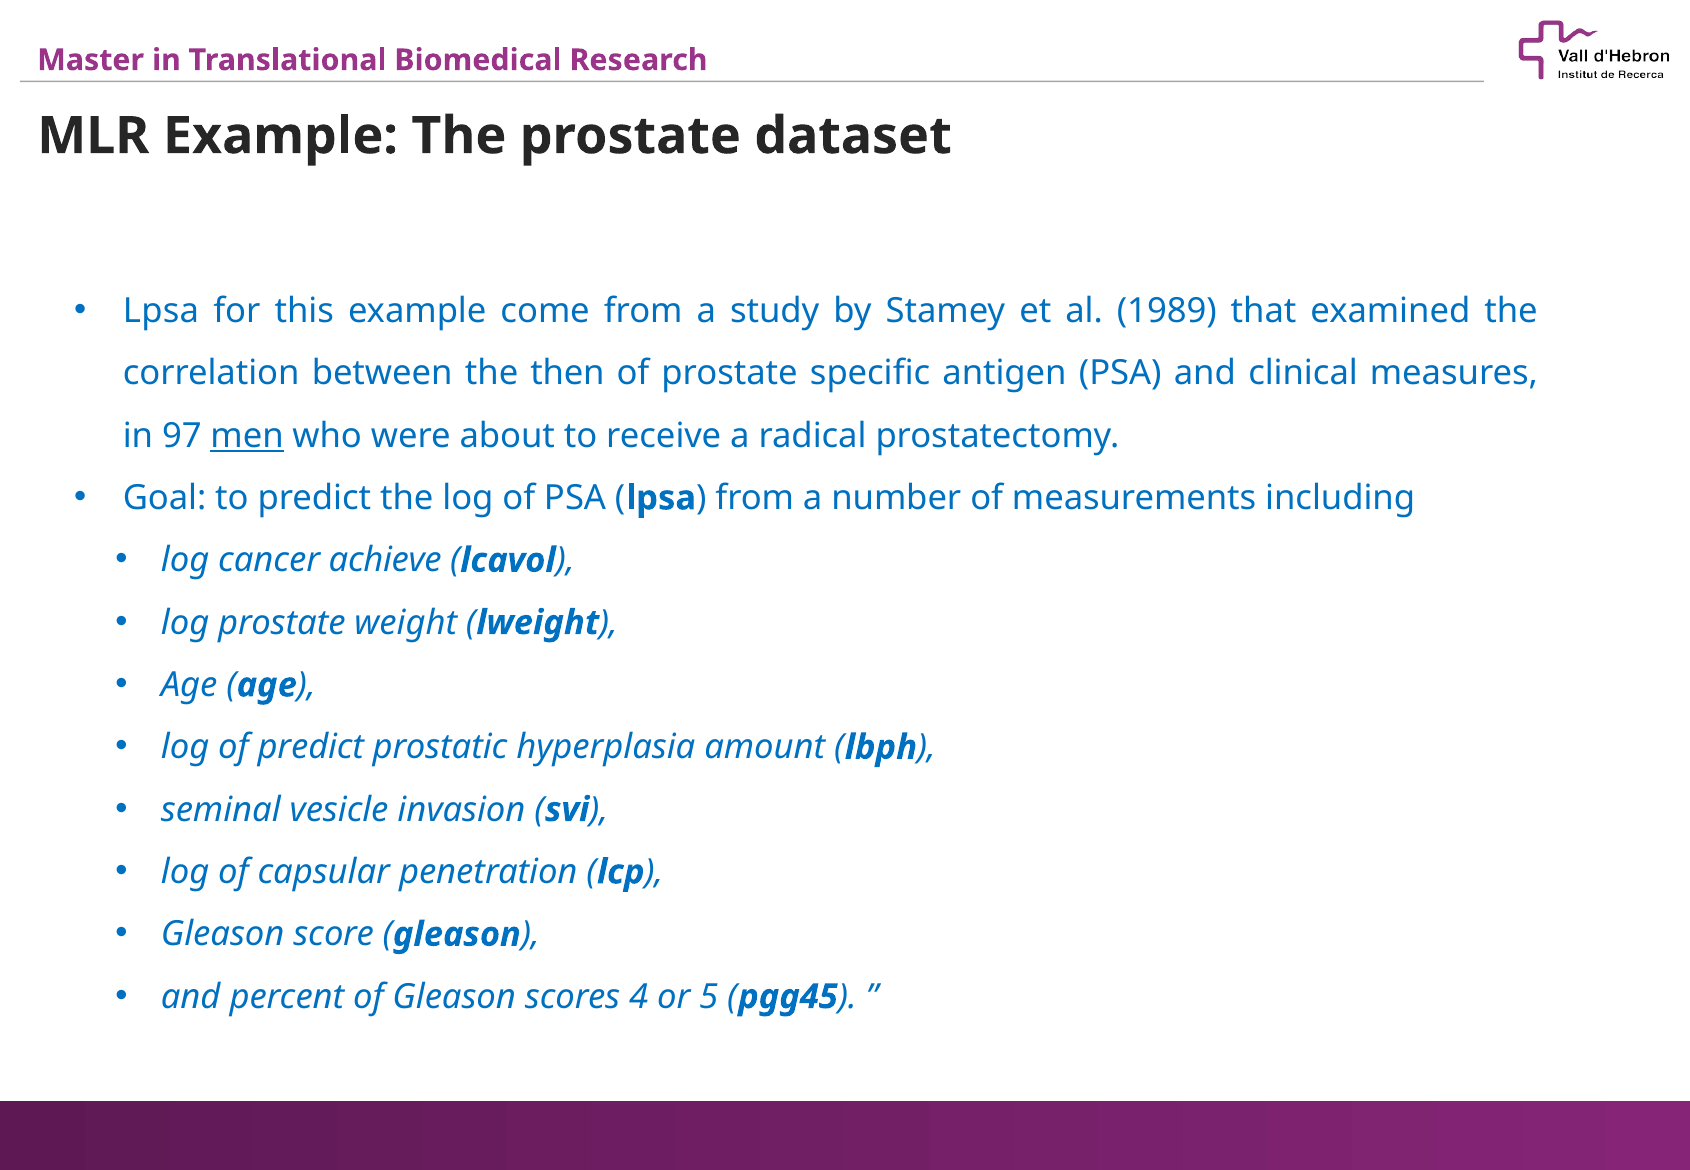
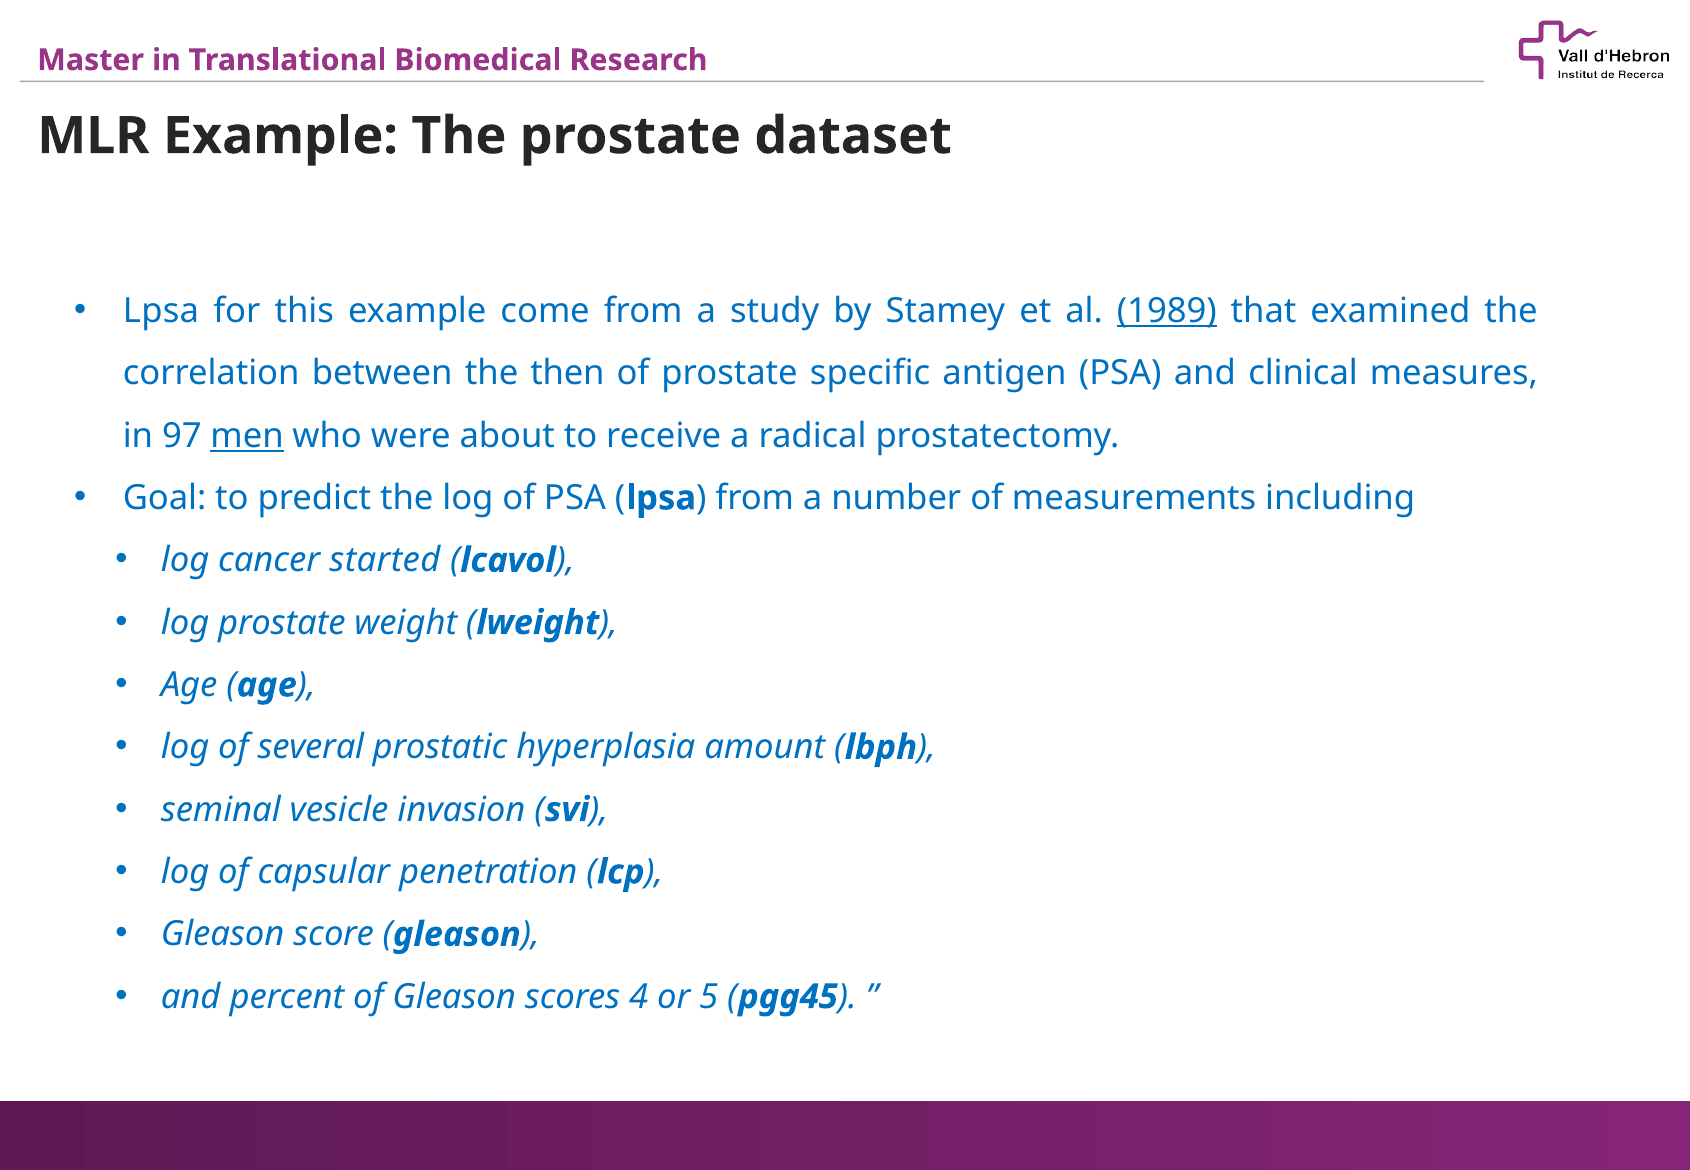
1989 underline: none -> present
achieve: achieve -> started
of predict: predict -> several
